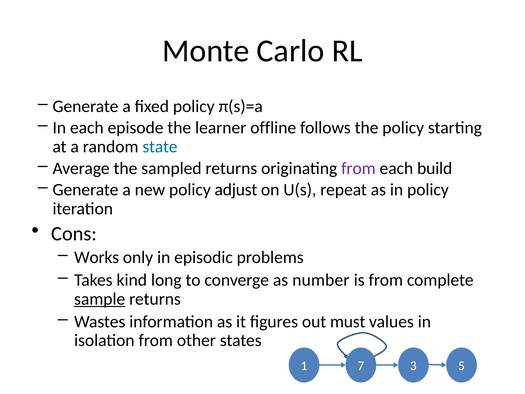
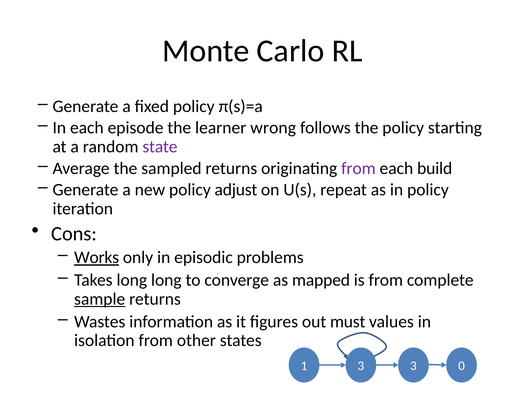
offline: offline -> wrong
state colour: blue -> purple
Works underline: none -> present
Takes kind: kind -> long
number: number -> mapped
1 7: 7 -> 3
5: 5 -> 0
